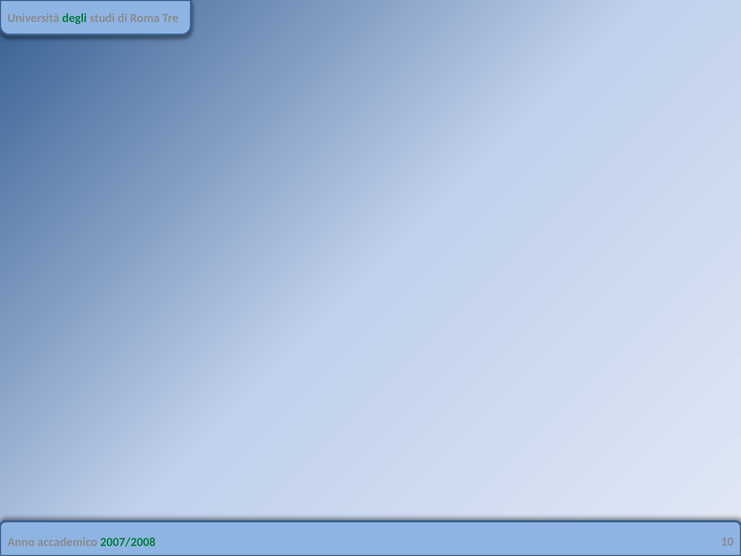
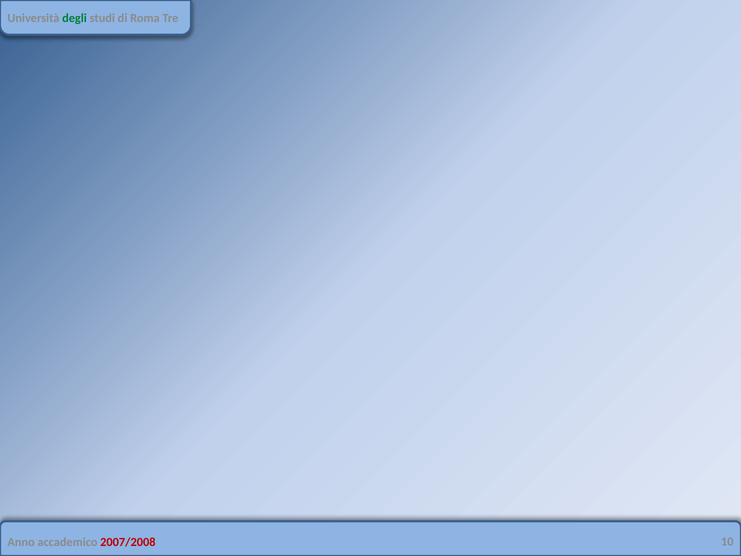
2007/2008 colour: green -> red
